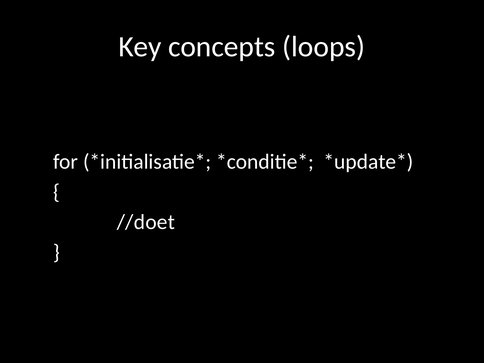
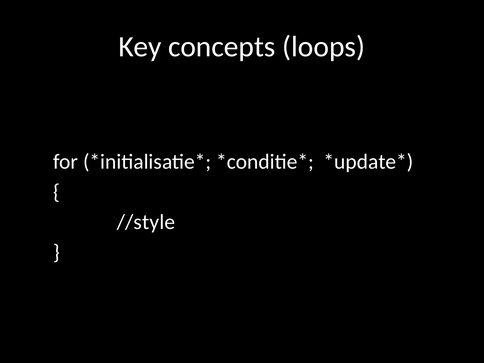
//doet: //doet -> //style
